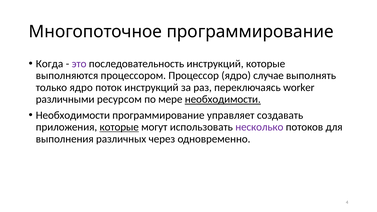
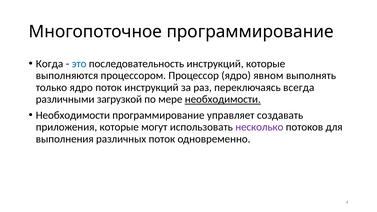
это colour: purple -> blue
случае: случае -> явном
worker: worker -> всегда
ресурсом: ресурсом -> загрузкой
которые at (119, 127) underline: present -> none
различных через: через -> поток
